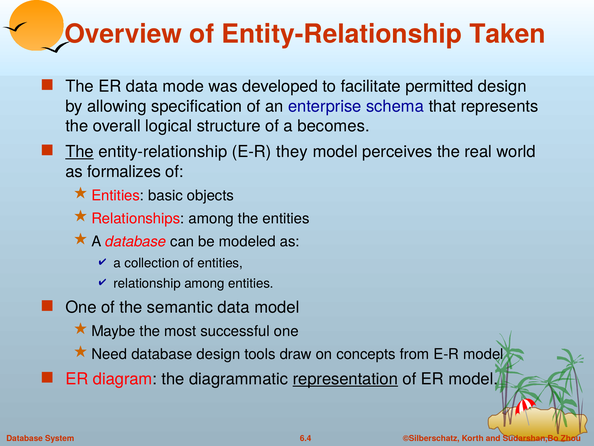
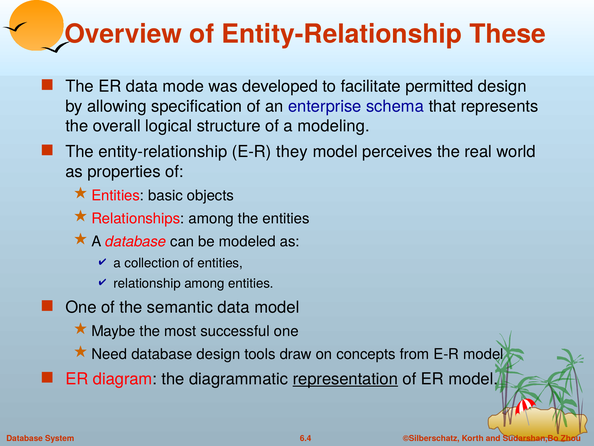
Taken: Taken -> These
becomes: becomes -> modeling
The at (80, 152) underline: present -> none
formalizes: formalizes -> properties
